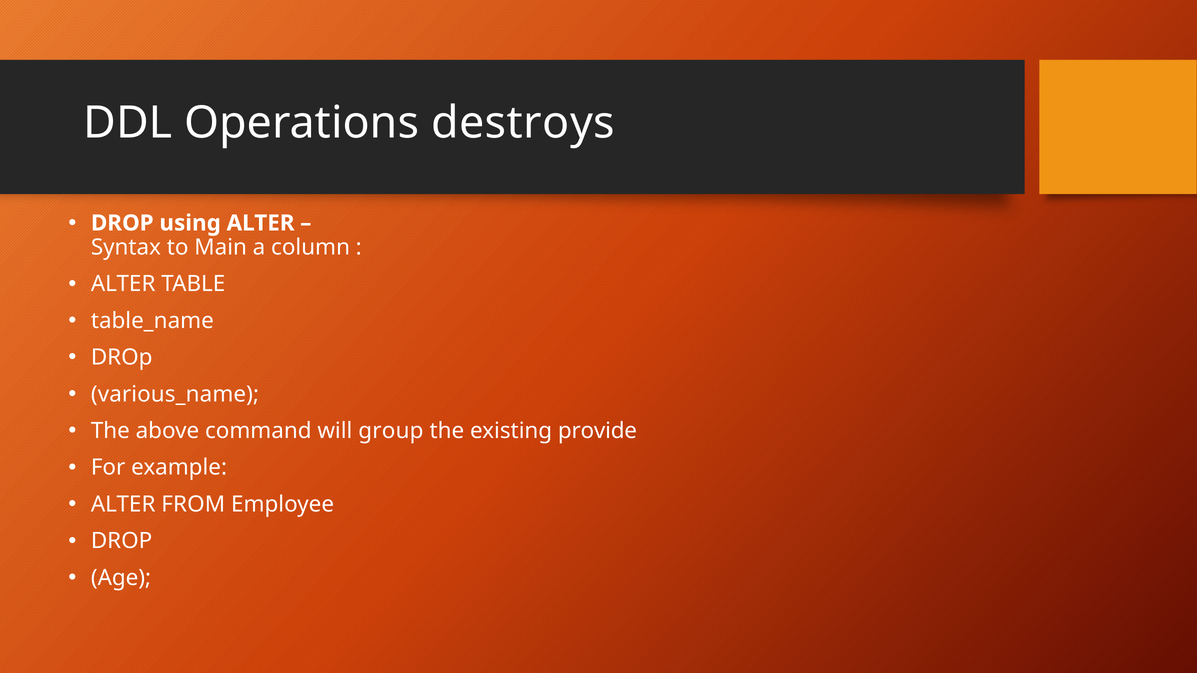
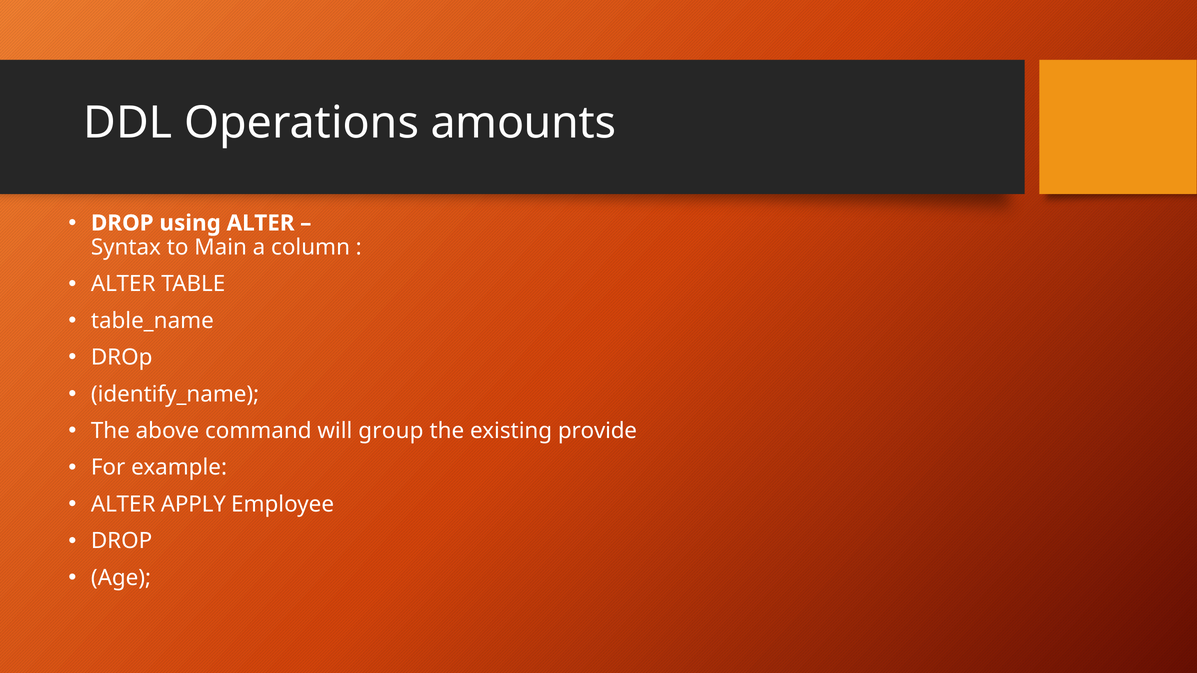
destroys: destroys -> amounts
various_name: various_name -> identify_name
FROM: FROM -> APPLY
